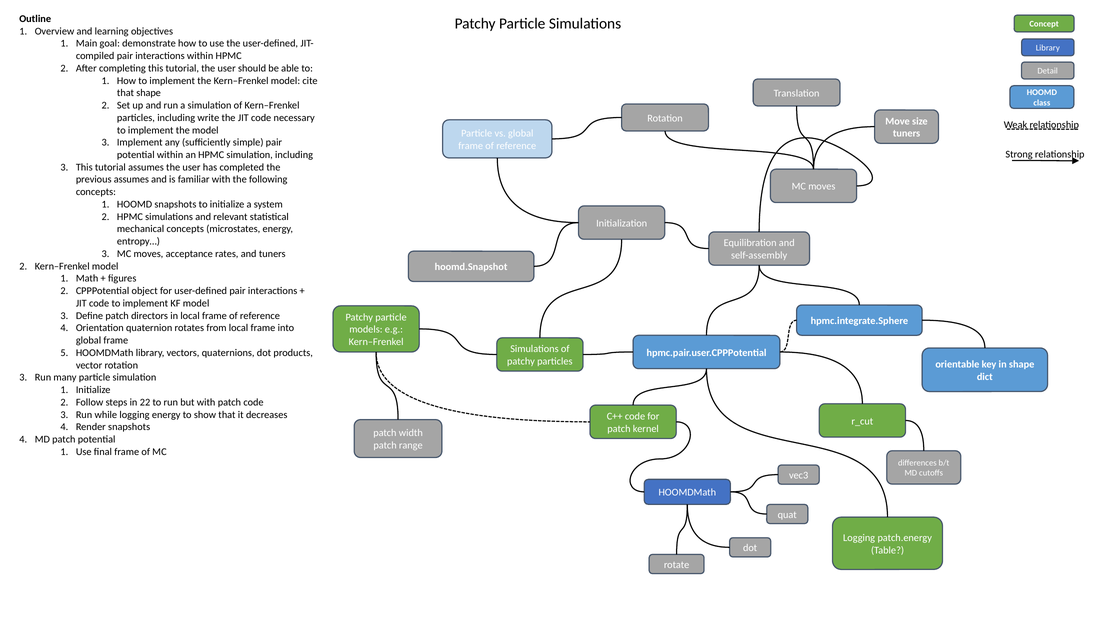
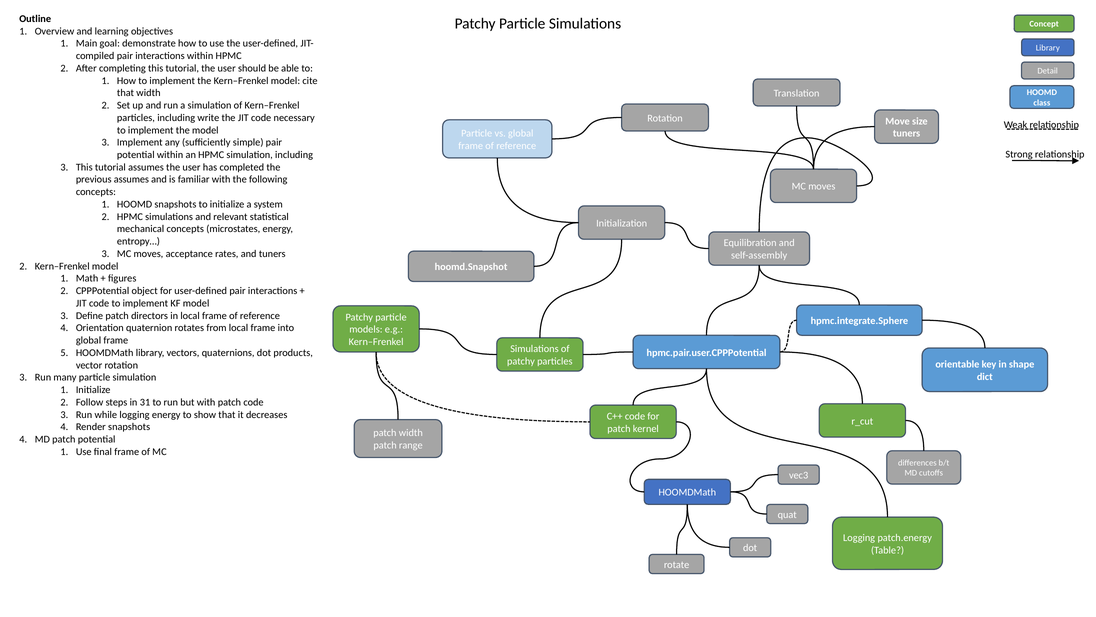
that shape: shape -> width
22: 22 -> 31
